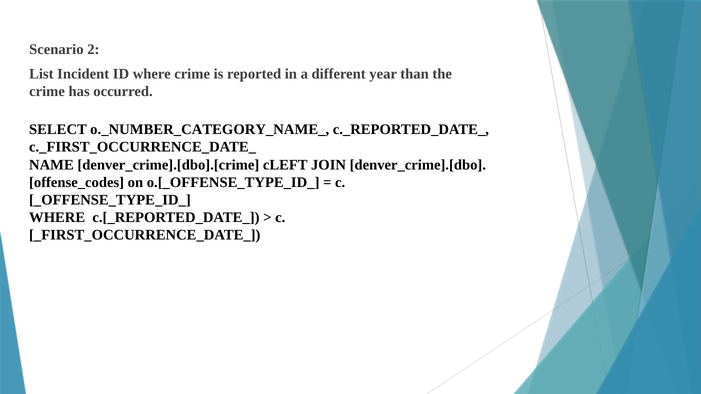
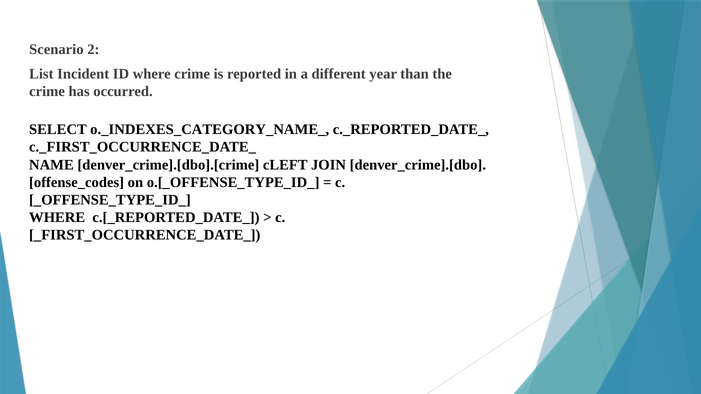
o._NUMBER_CATEGORY_NAME_: o._NUMBER_CATEGORY_NAME_ -> o._INDEXES_CATEGORY_NAME_
